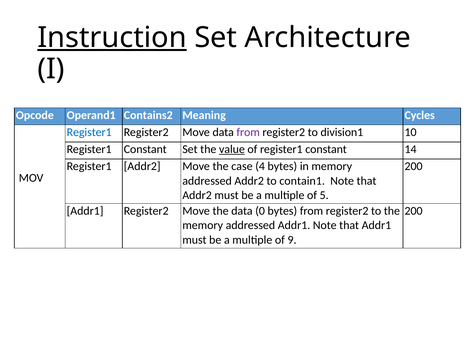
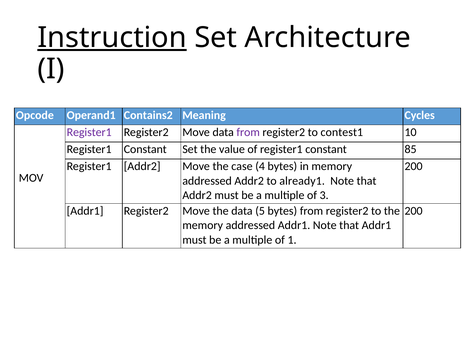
Register1 at (89, 132) colour: blue -> purple
division1: division1 -> contest1
value underline: present -> none
14: 14 -> 85
contain1: contain1 -> already1
5: 5 -> 3
0: 0 -> 5
9: 9 -> 1
